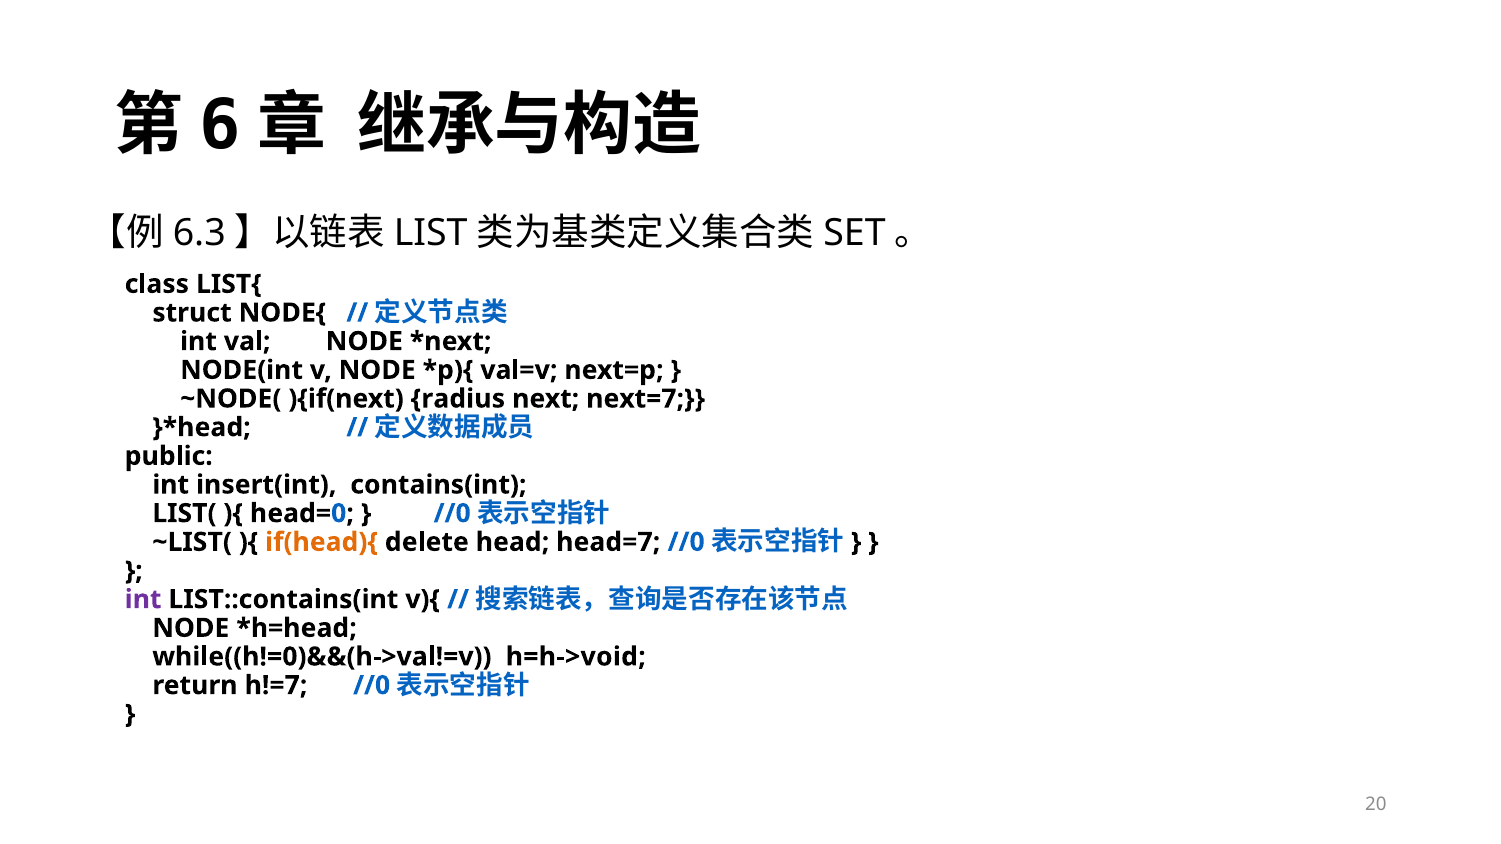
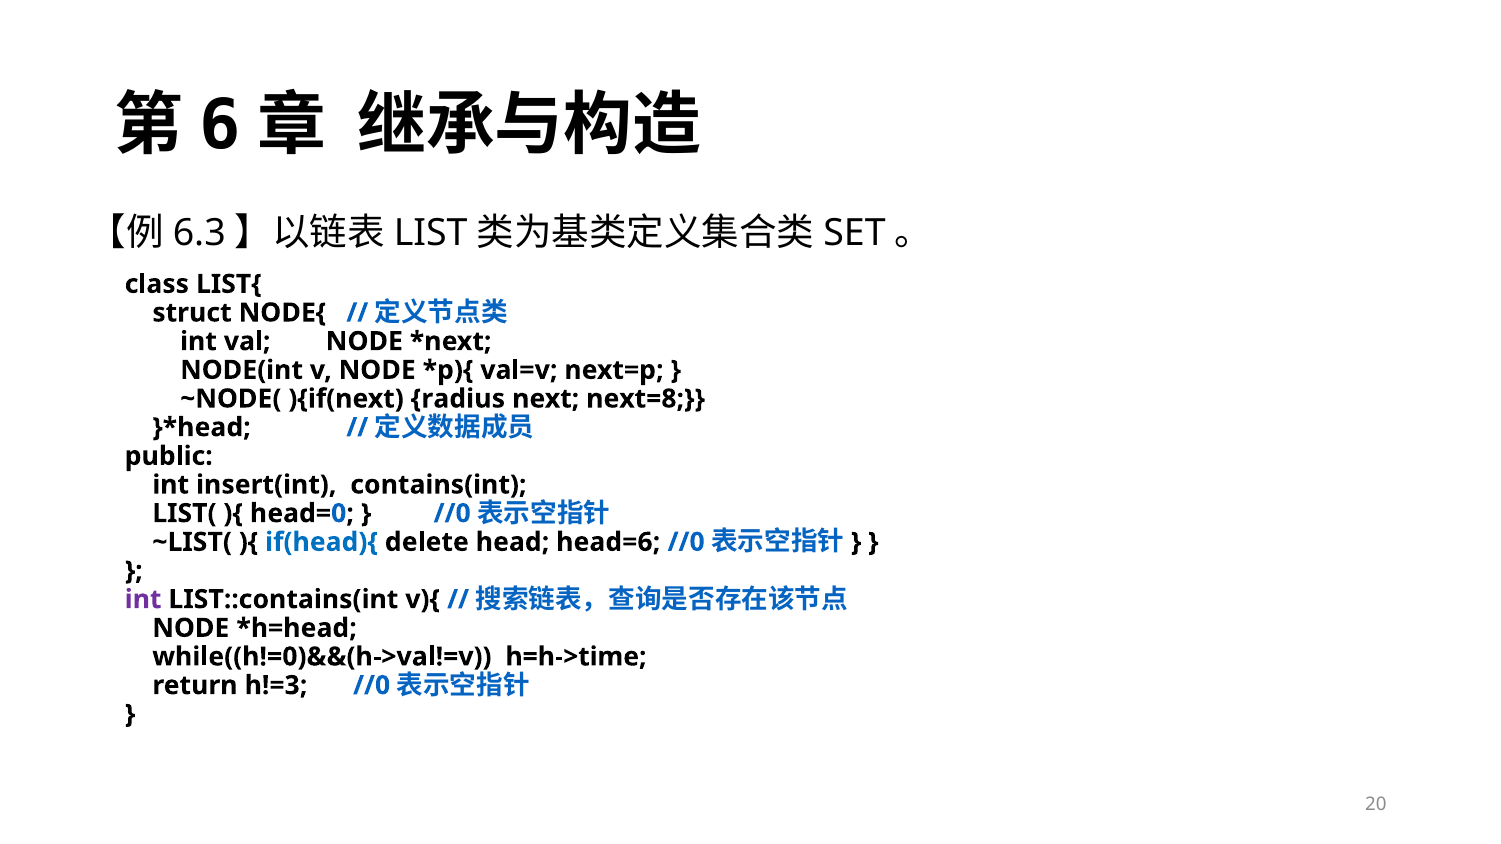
next=7: next=7 -> next=8
if(head){ colour: orange -> blue
head=7: head=7 -> head=6
h=h->void: h=h->void -> h=h->time
h!=7: h!=7 -> h!=3
